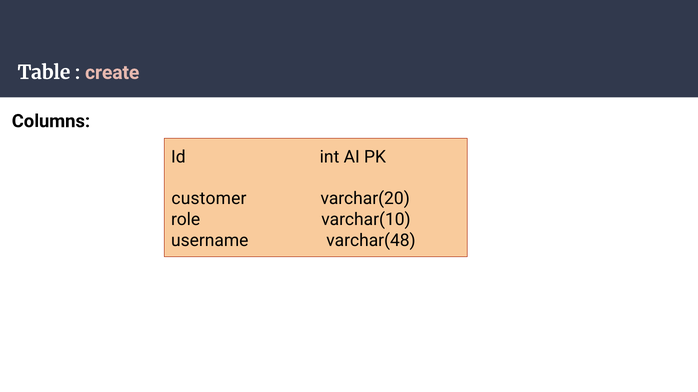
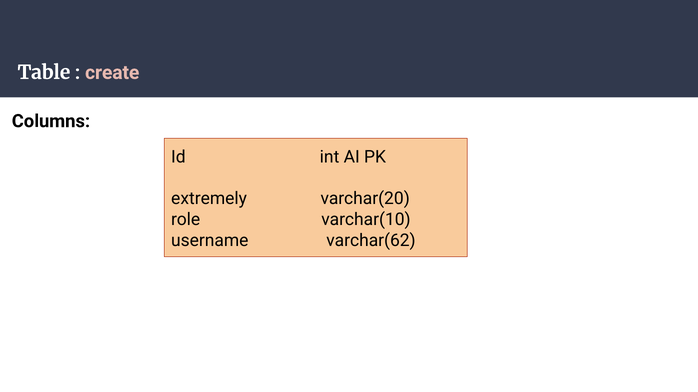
customer: customer -> extremely
varchar(48: varchar(48 -> varchar(62
